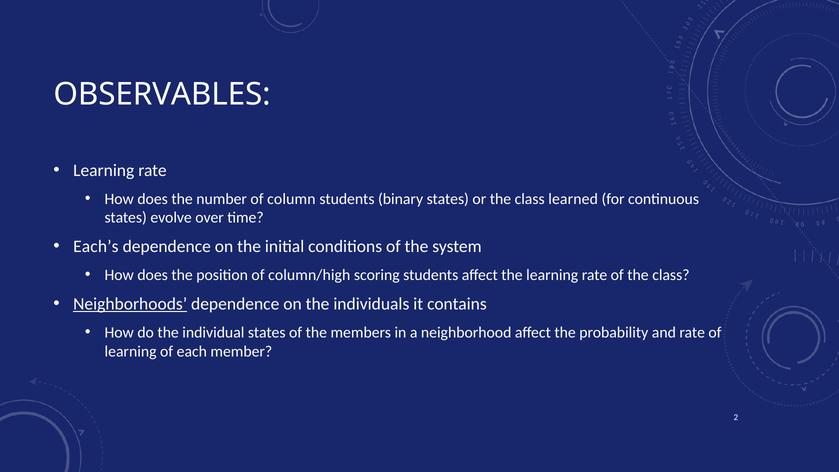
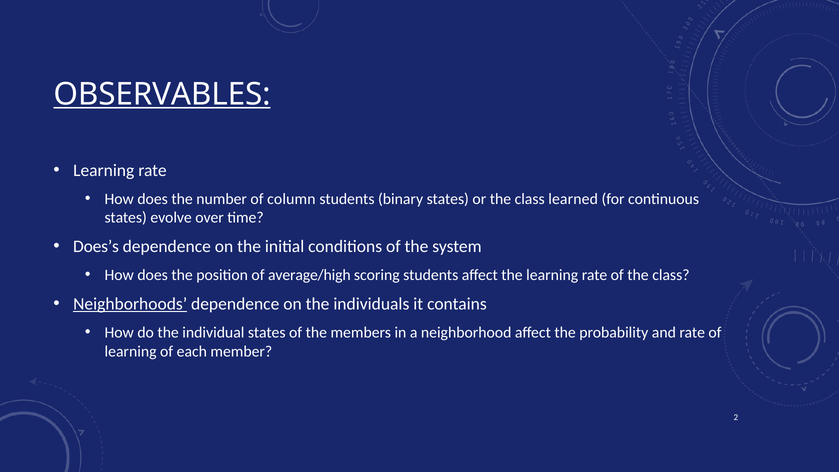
OBSERVABLES underline: none -> present
Each’s: Each’s -> Does’s
column/high: column/high -> average/high
